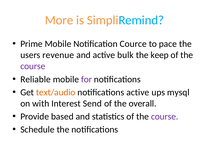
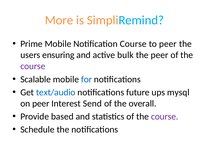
Notification Cource: Cource -> Course
to pace: pace -> peer
revenue: revenue -> ensuring
the keep: keep -> peer
Reliable: Reliable -> Scalable
for colour: purple -> blue
text/audio colour: orange -> blue
notifications active: active -> future
on with: with -> peer
